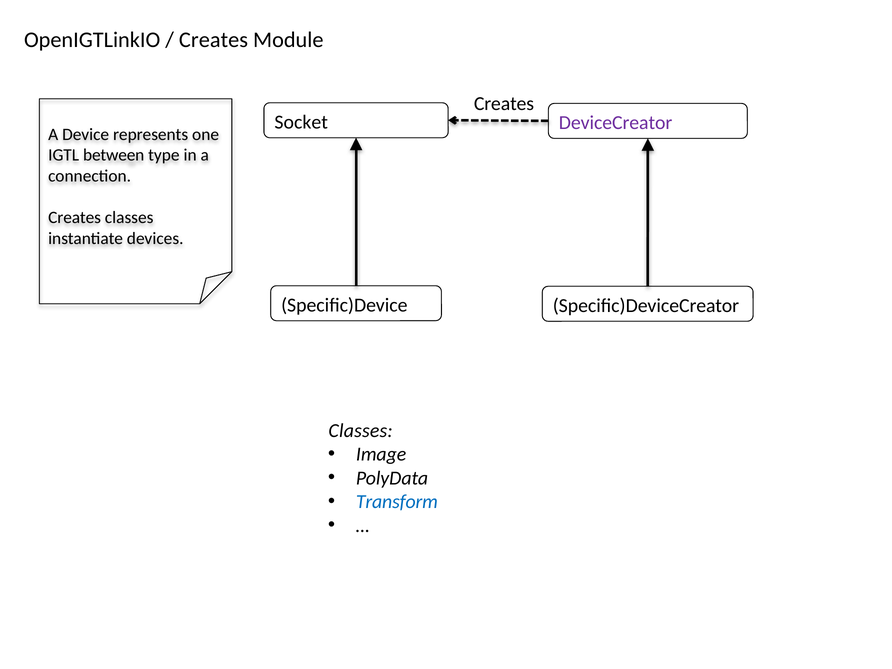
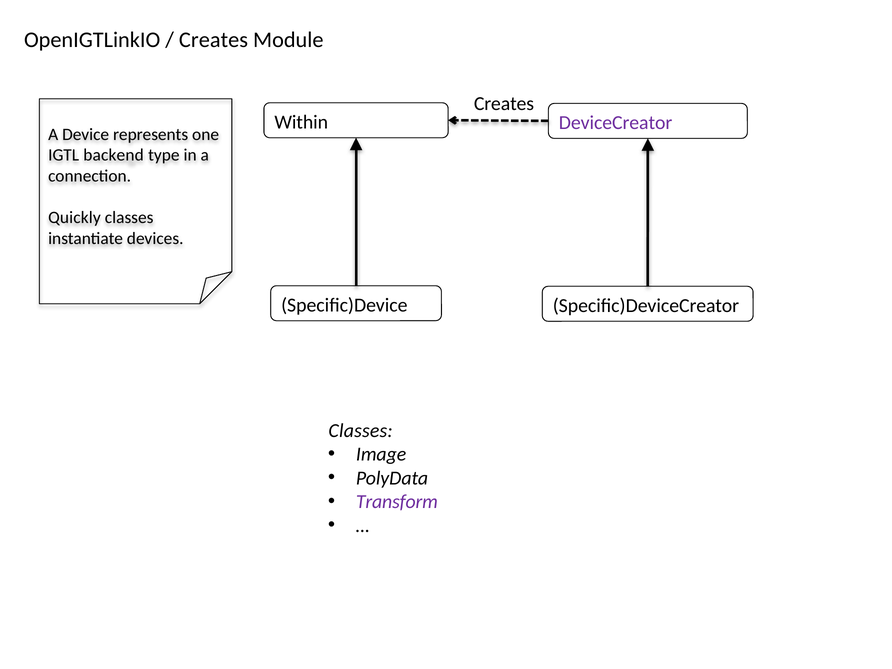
Socket: Socket -> Within
between: between -> backend
Creates at (75, 218): Creates -> Quickly
Transform colour: blue -> purple
